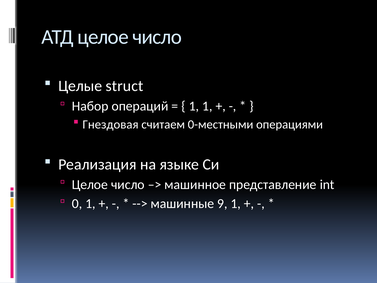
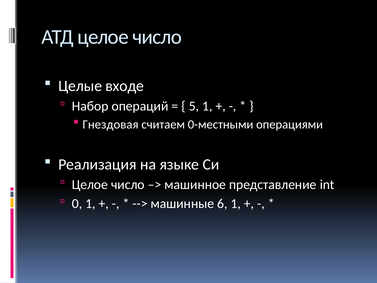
struct: struct -> входе
1 at (194, 106): 1 -> 5
9: 9 -> 6
